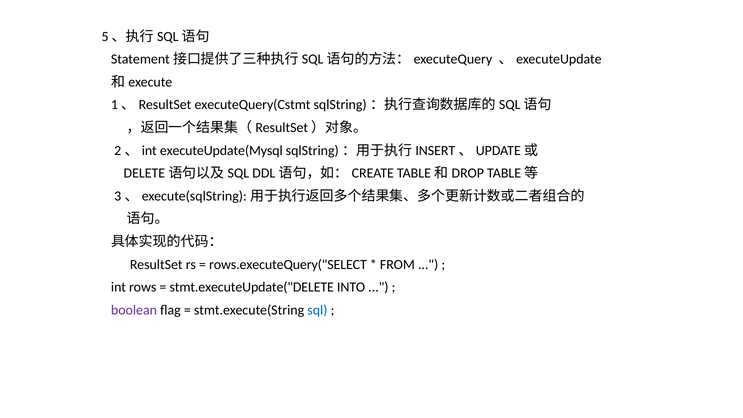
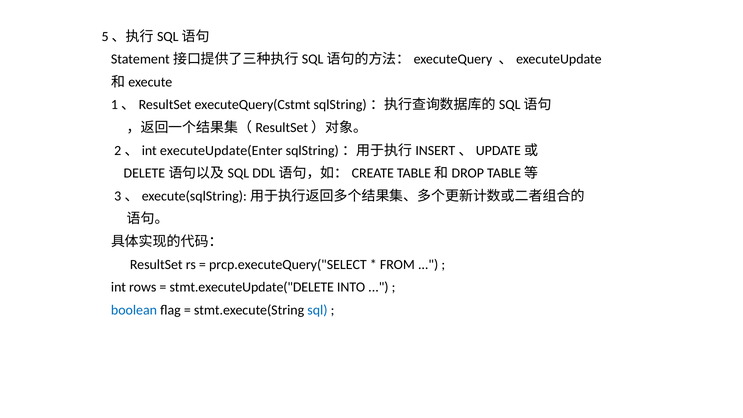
executeUpdate(Mysql: executeUpdate(Mysql -> executeUpdate(Enter
rows.executeQuery("SELECT: rows.executeQuery("SELECT -> prcp.executeQuery("SELECT
boolean colour: purple -> blue
